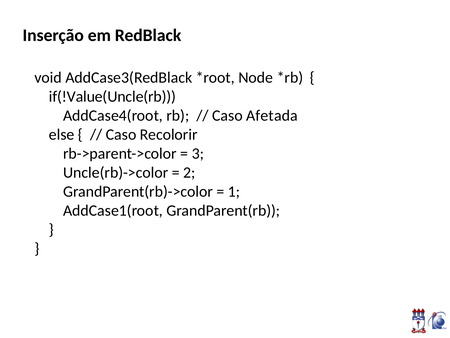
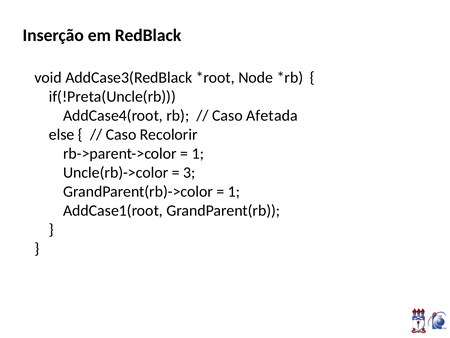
if(!Value(Uncle(rb: if(!Value(Uncle(rb -> if(!Preta(Uncle(rb
3 at (198, 153): 3 -> 1
2: 2 -> 3
